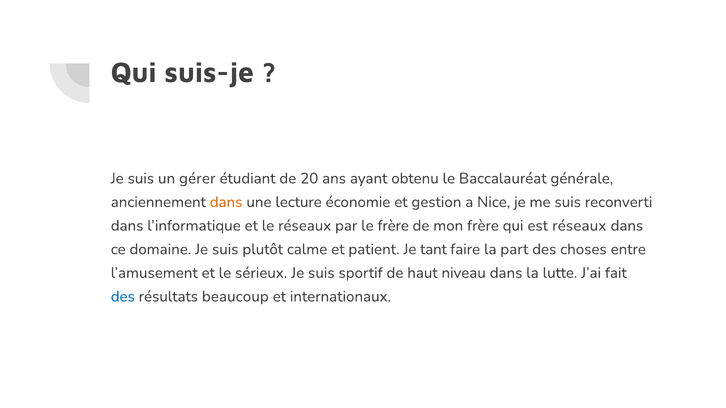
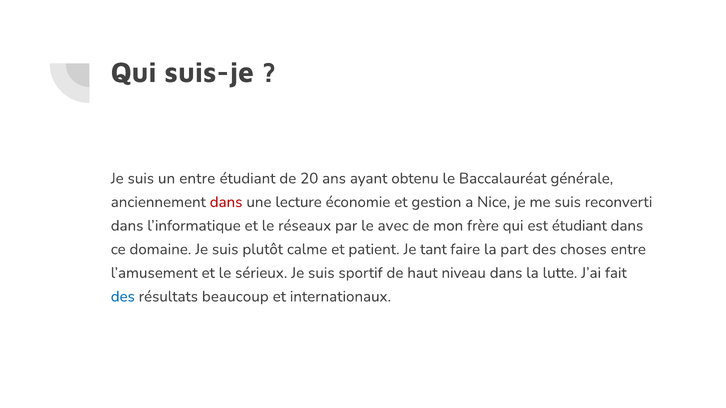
un gérer: gérer -> entre
dans at (226, 202) colour: orange -> red
le frère: frère -> avec
est réseaux: réseaux -> étudiant
